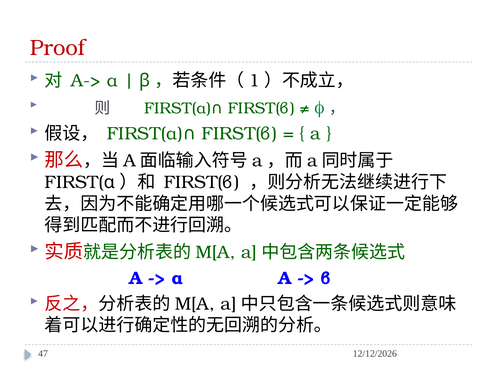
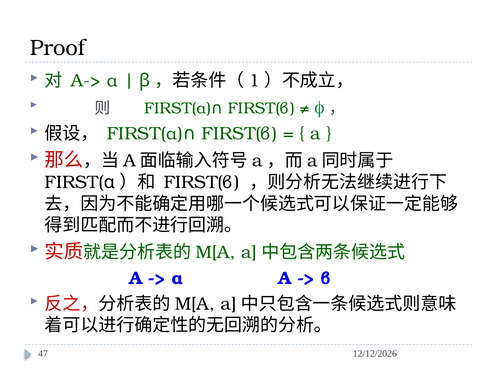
Proof colour: red -> black
